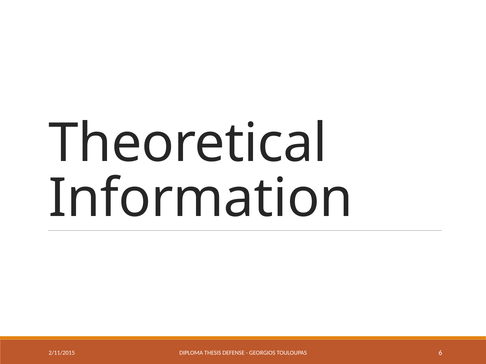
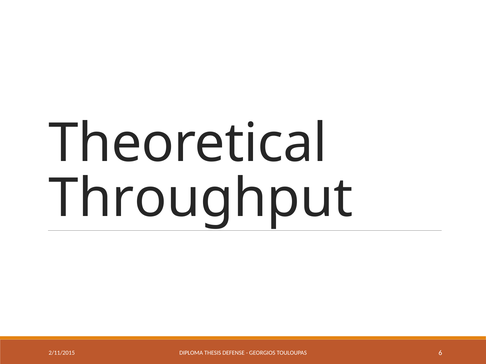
Information: Information -> Throughput
